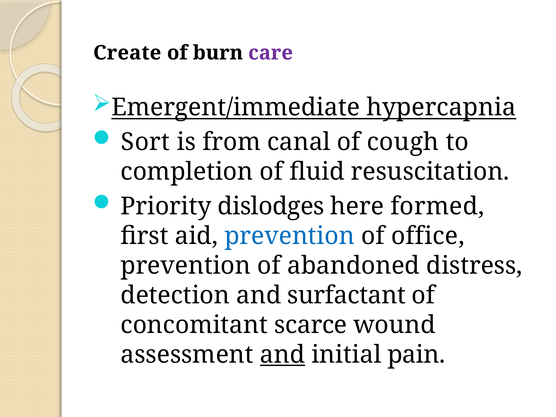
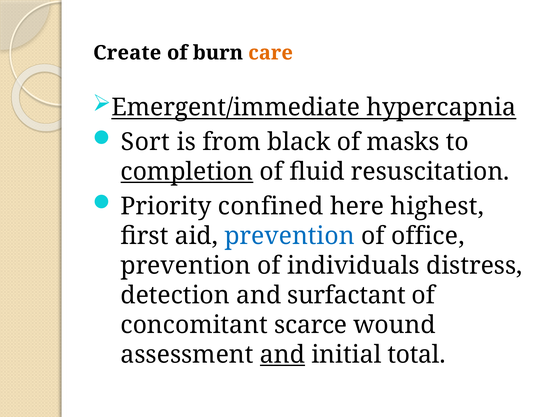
care colour: purple -> orange
canal: canal -> black
cough: cough -> masks
completion underline: none -> present
dislodges: dislodges -> confined
formed: formed -> highest
abandoned: abandoned -> individuals
pain: pain -> total
